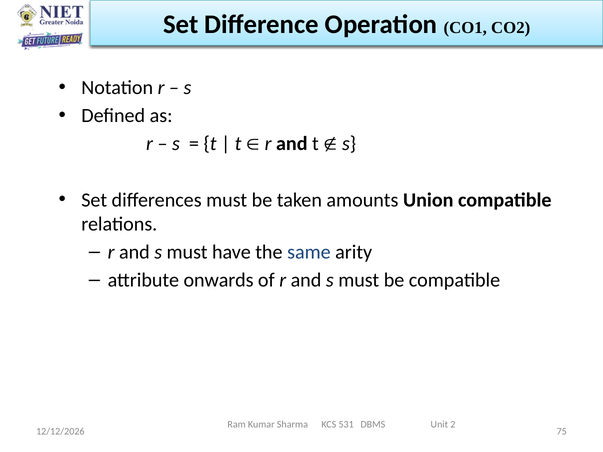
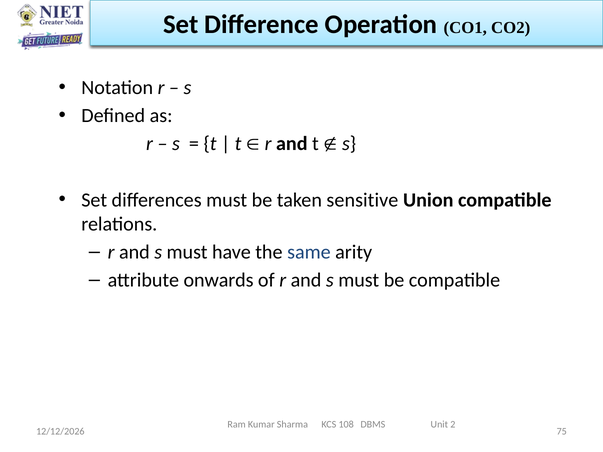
amounts: amounts -> sensitive
531: 531 -> 108
